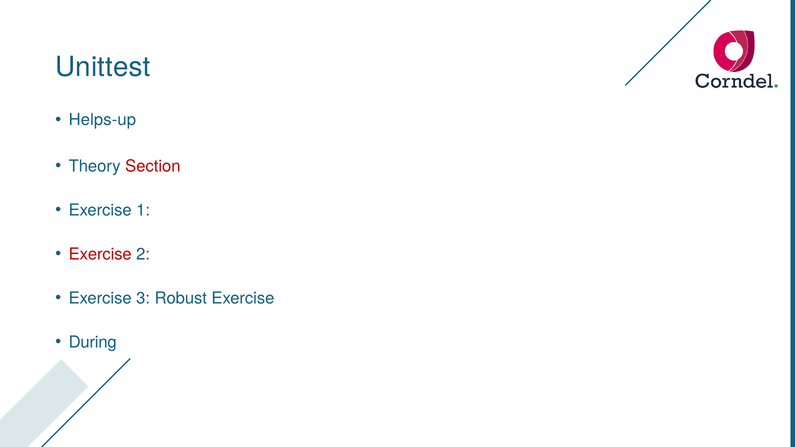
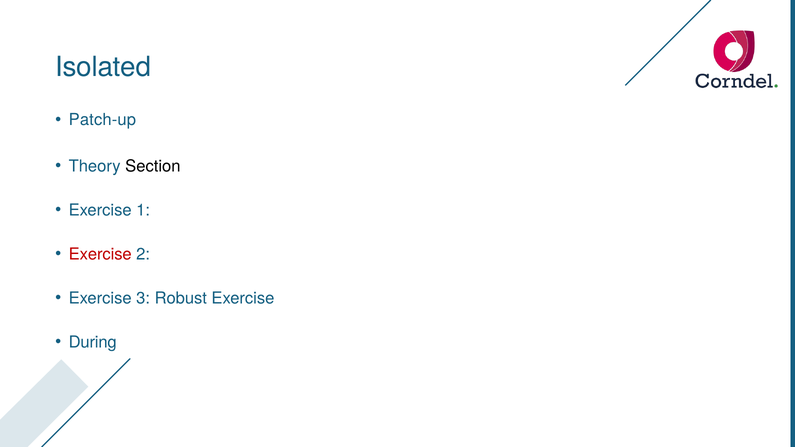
Unittest: Unittest -> Isolated
Helps-up: Helps-up -> Patch-up
Section colour: red -> black
